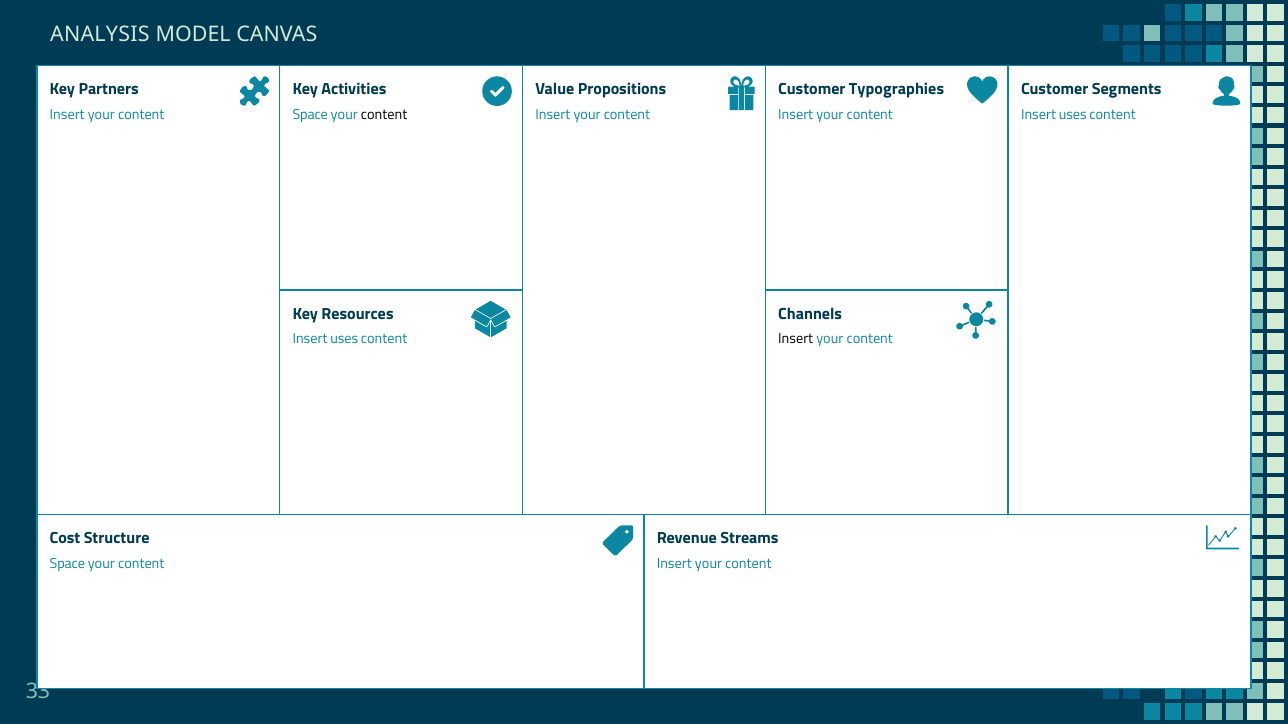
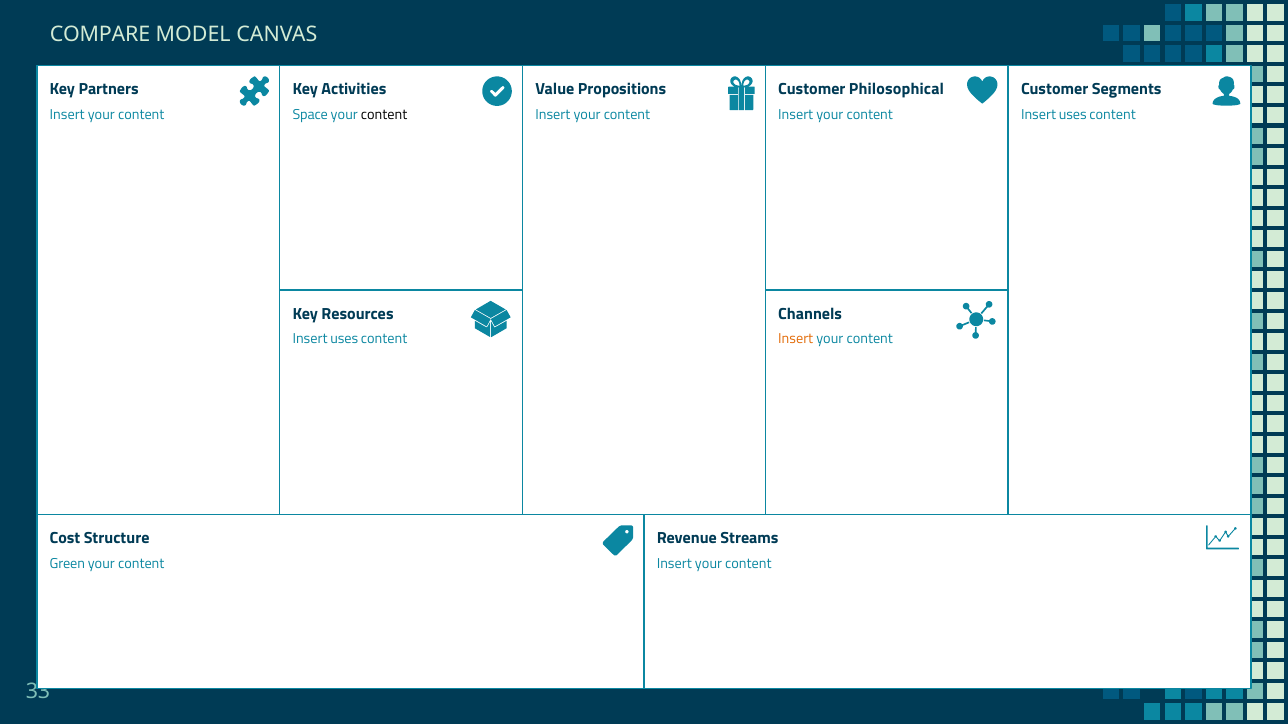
ANALYSIS: ANALYSIS -> COMPARE
Typographies: Typographies -> Philosophical
Insert at (796, 339) colour: black -> orange
Space at (67, 564): Space -> Green
